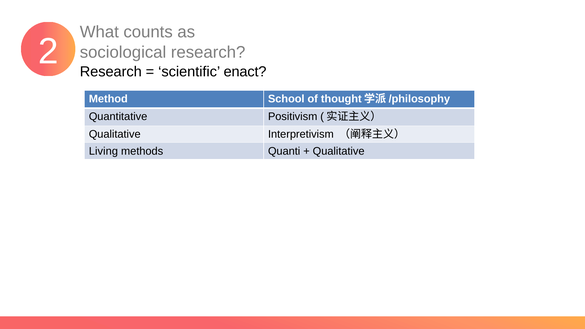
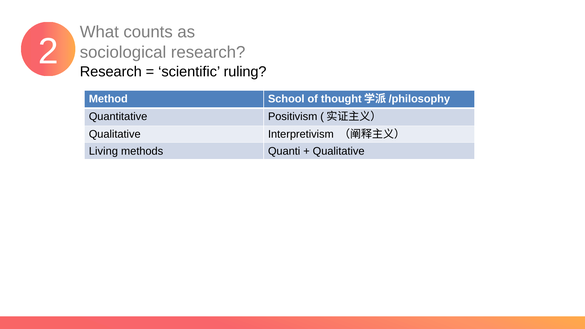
enact: enact -> ruling
